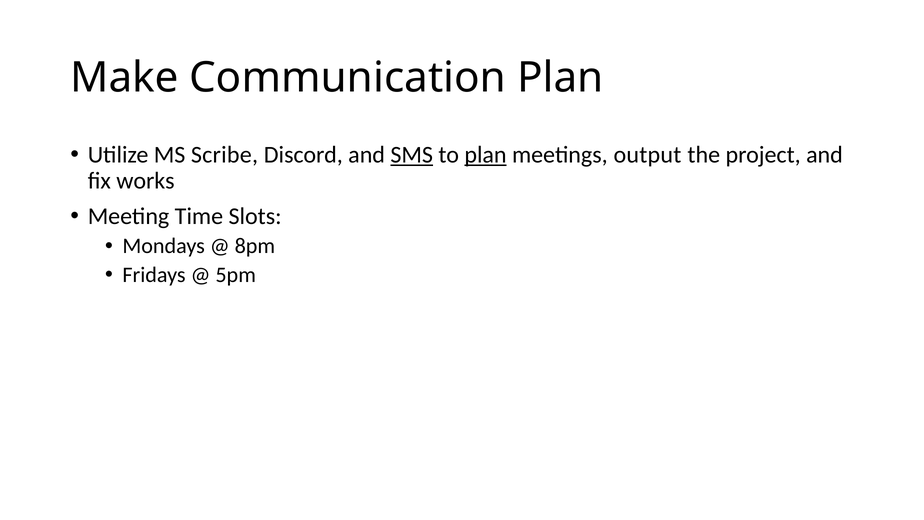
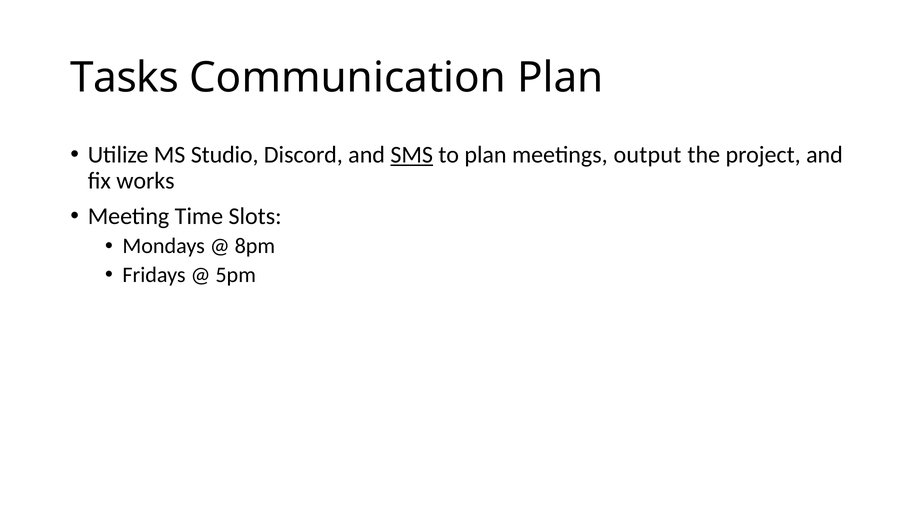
Make: Make -> Tasks
Scribe: Scribe -> Studio
plan at (486, 155) underline: present -> none
